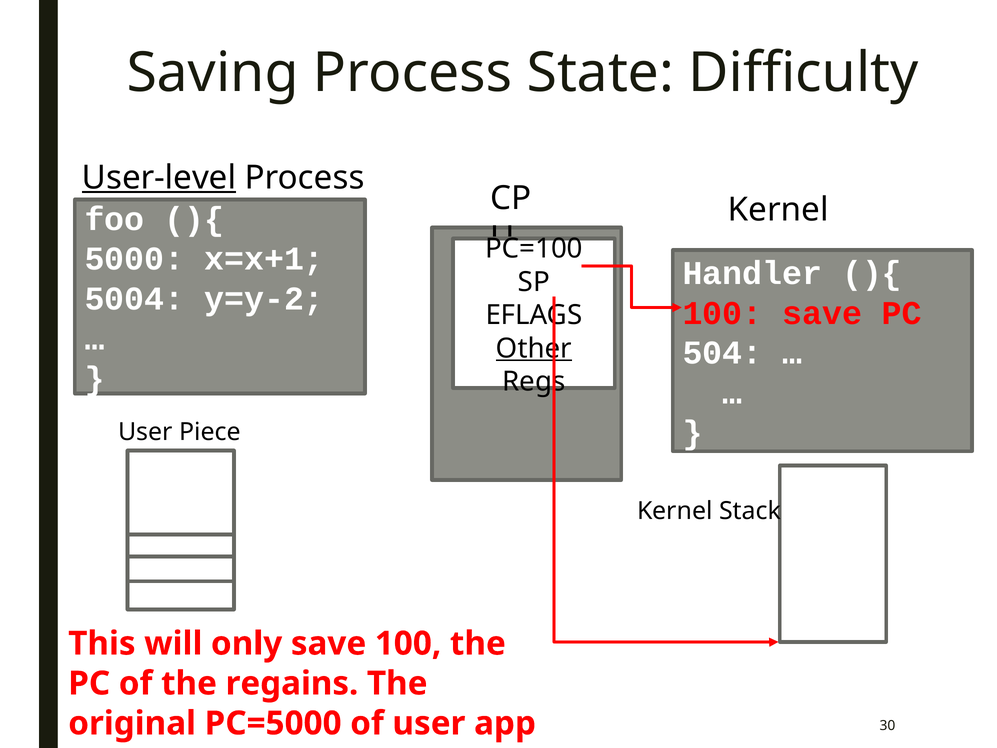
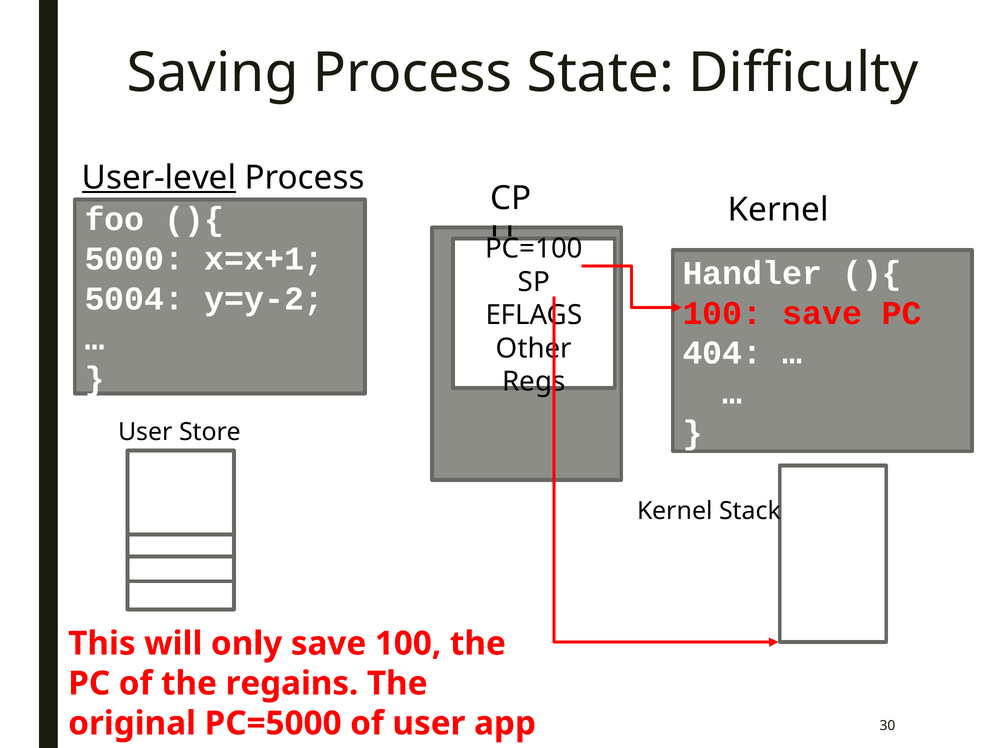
Other underline: present -> none
504: 504 -> 404
Piece: Piece -> Store
